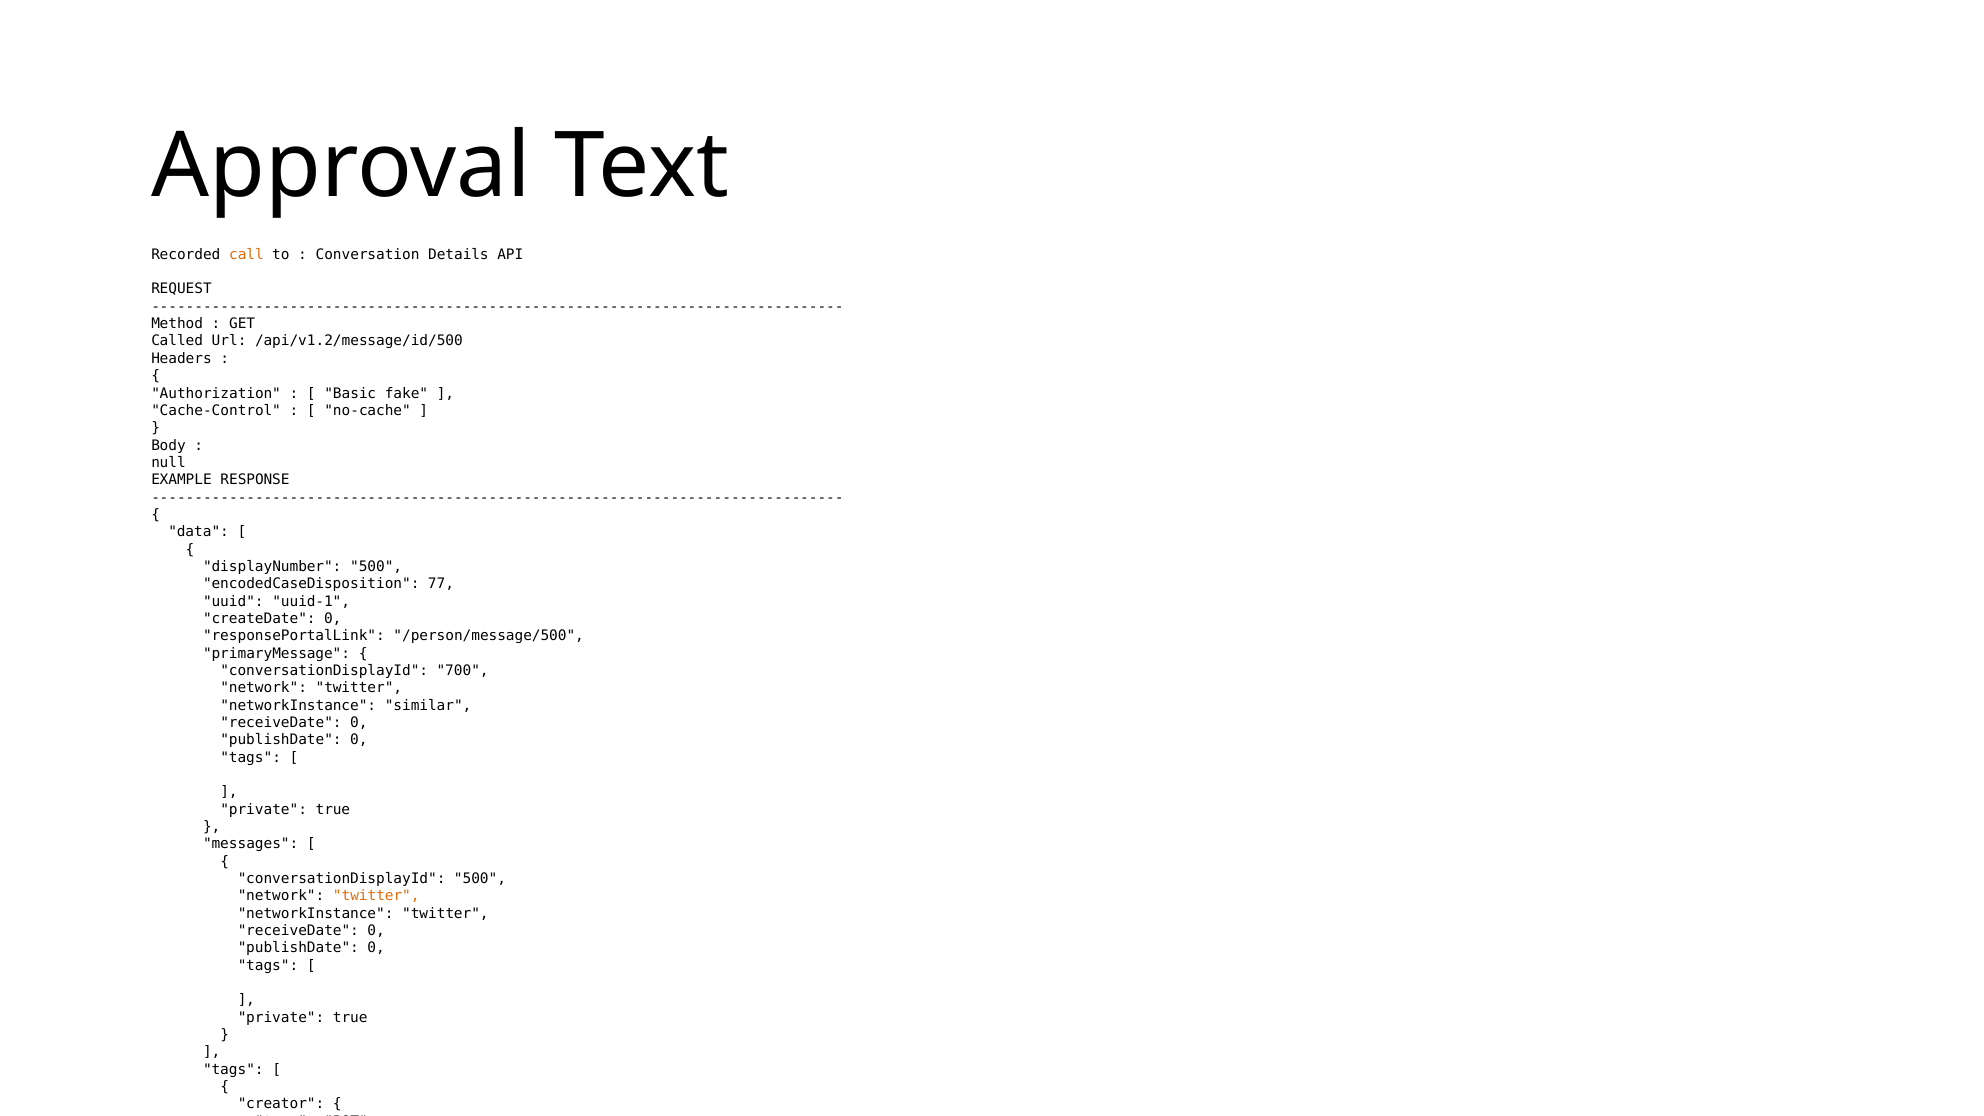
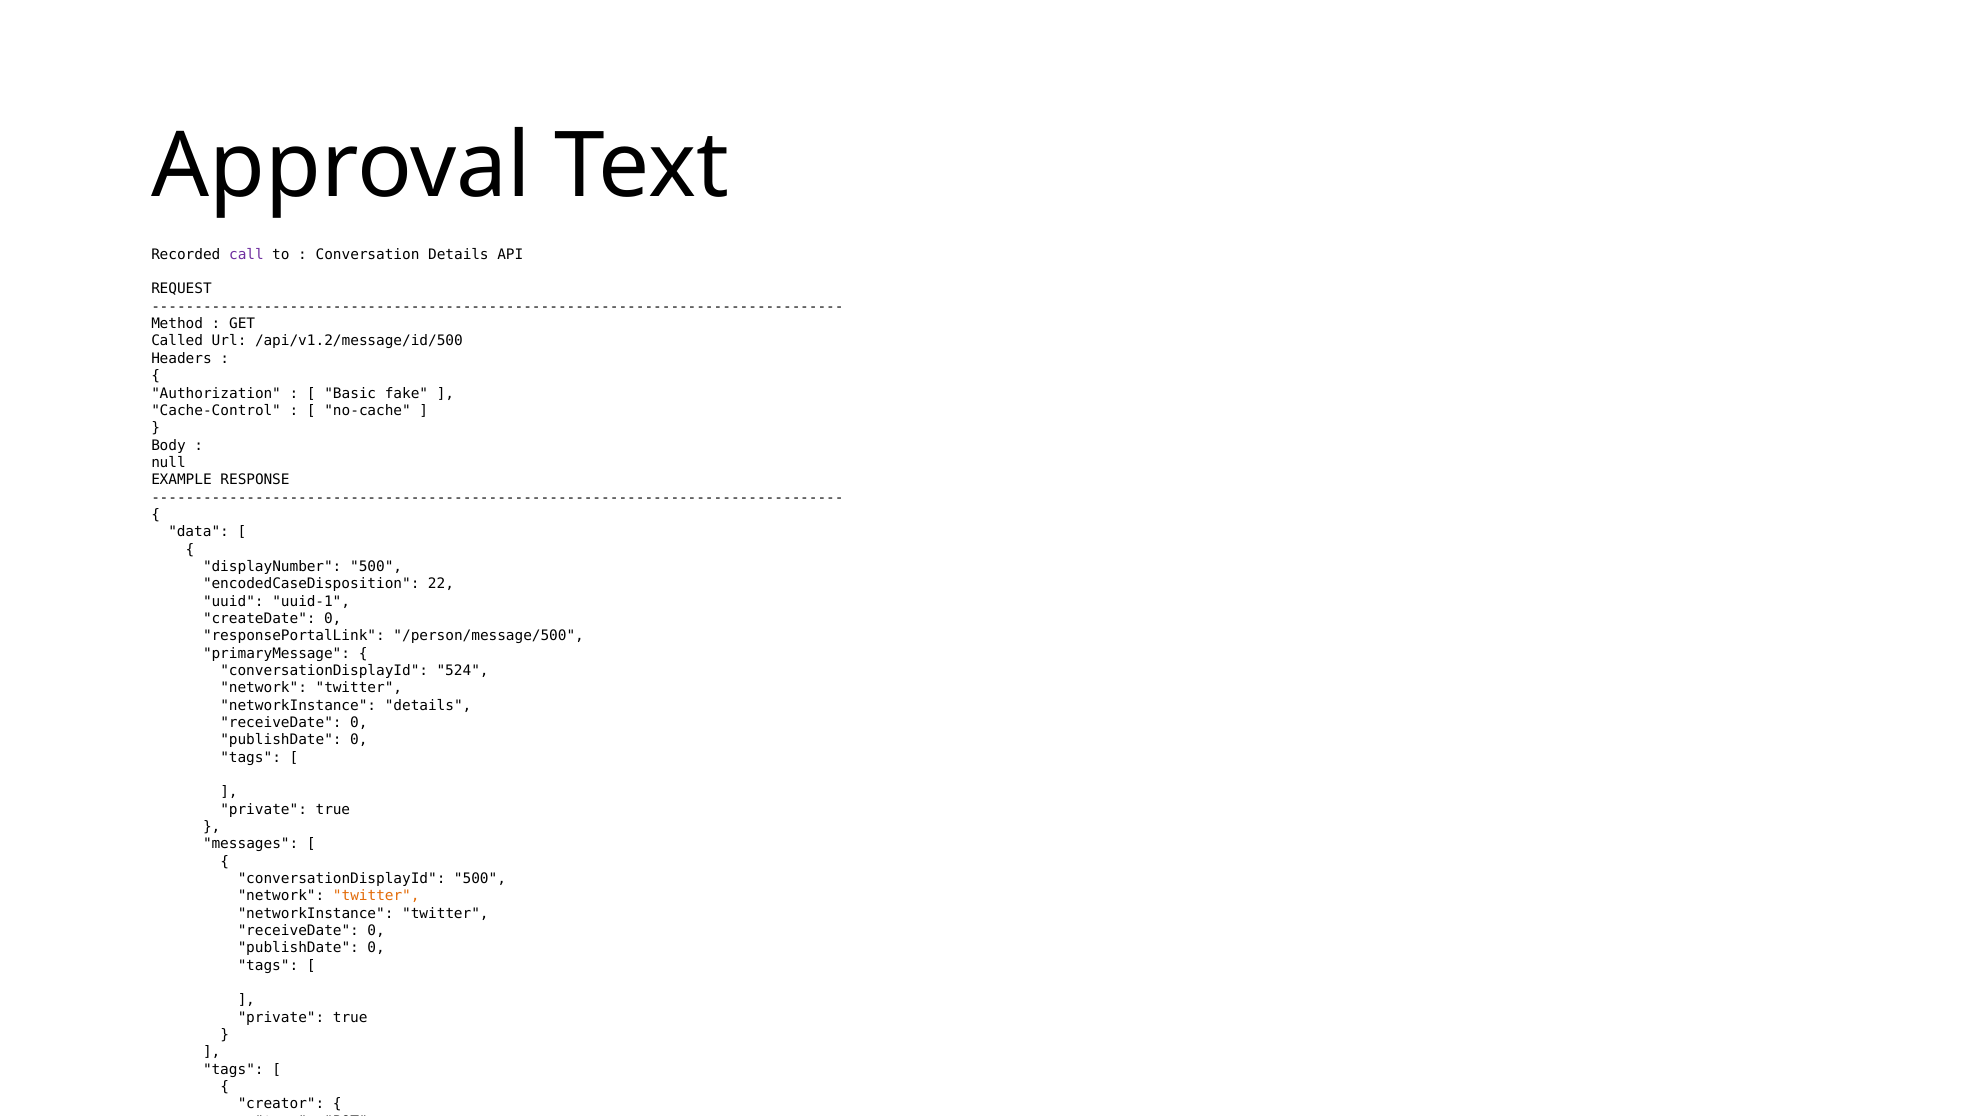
call colour: orange -> purple
77: 77 -> 22
700: 700 -> 524
networkInstance similar: similar -> details
